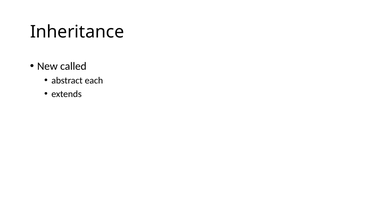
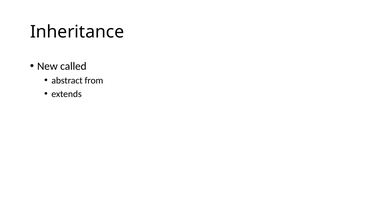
each: each -> from
